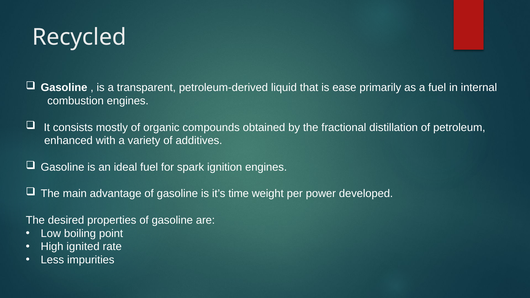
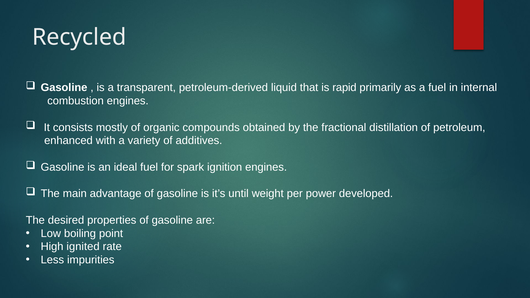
ease: ease -> rapid
time: time -> until
